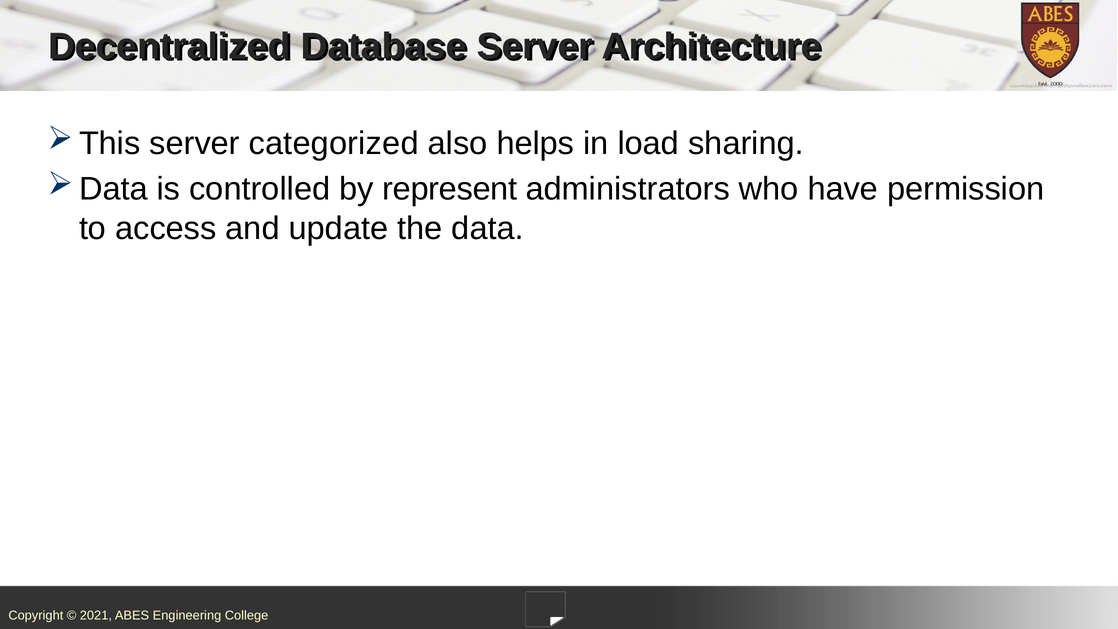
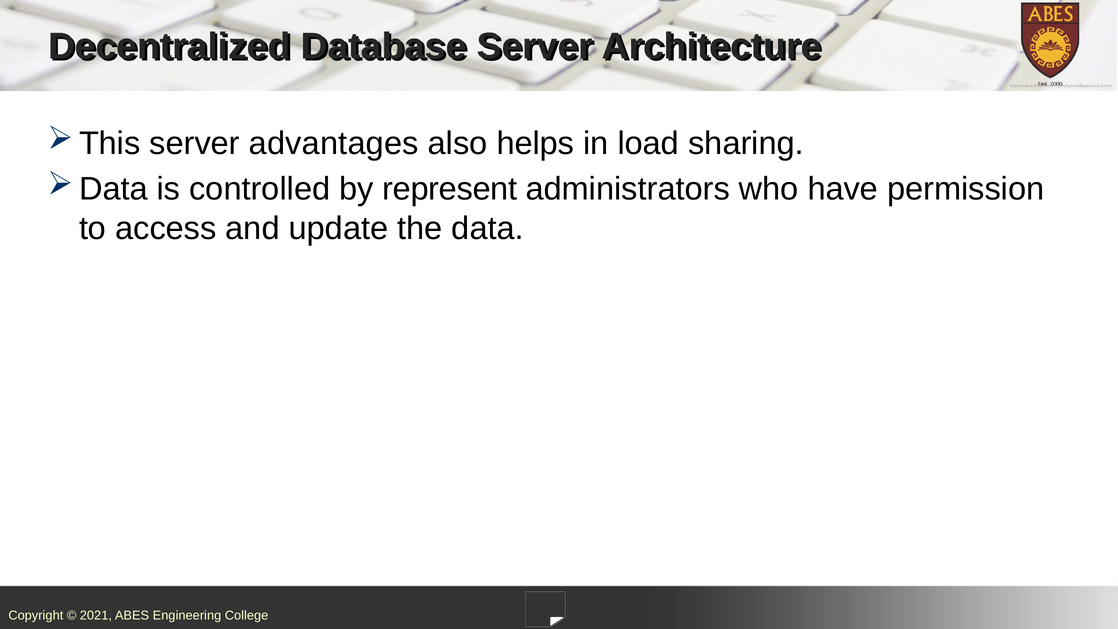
categorized: categorized -> advantages
